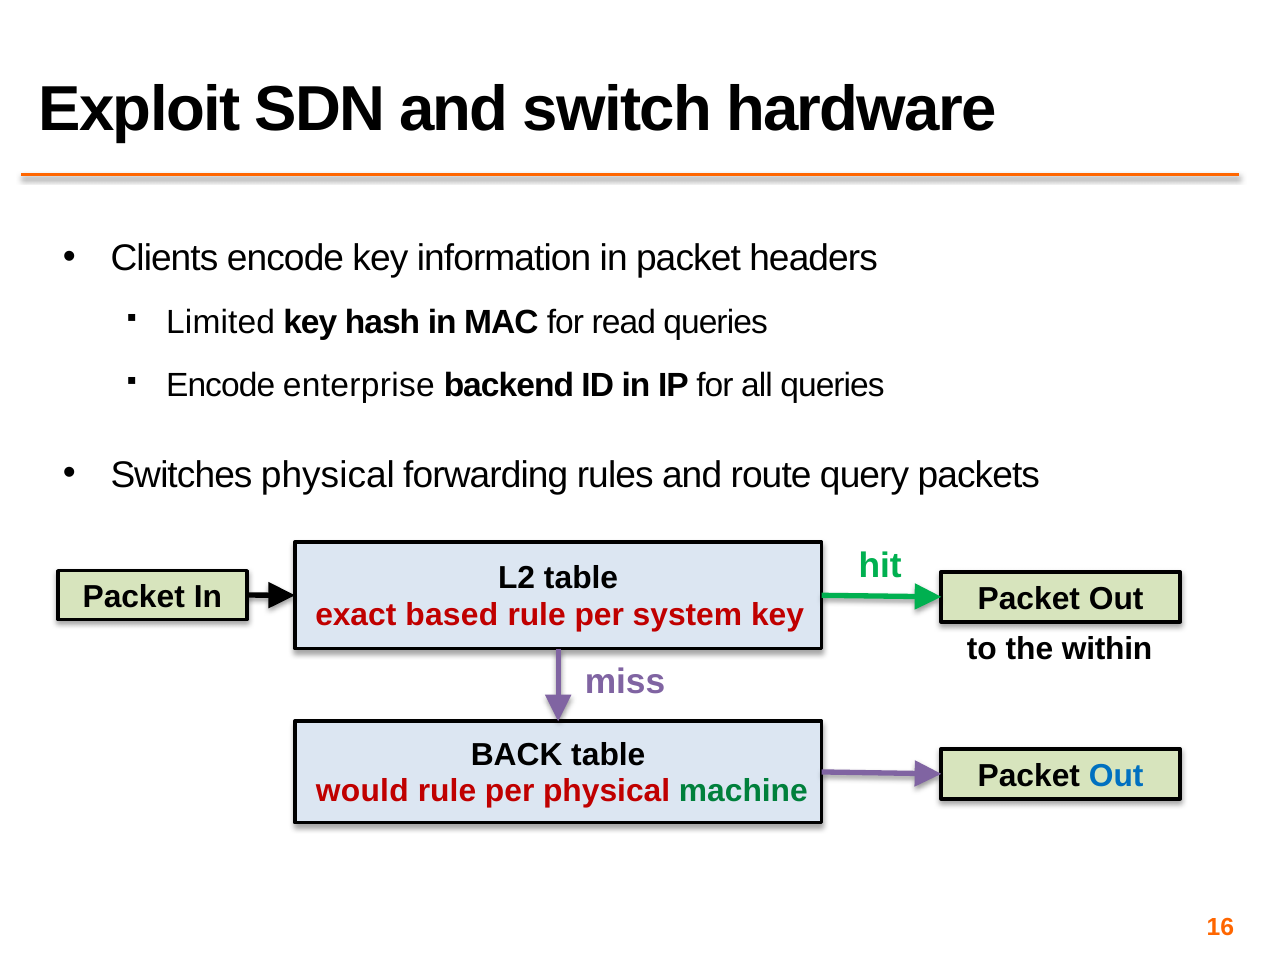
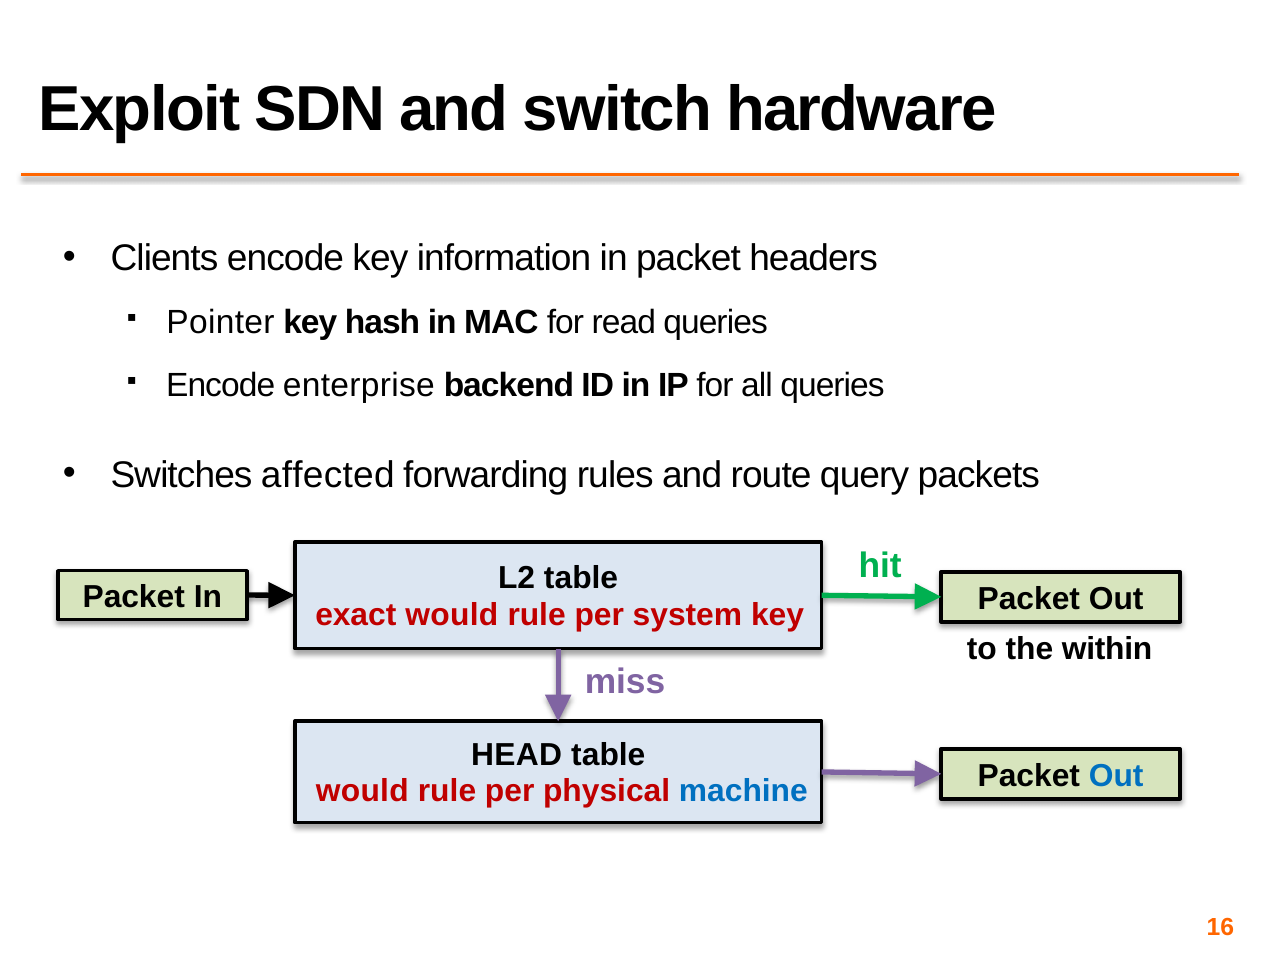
Limited: Limited -> Pointer
Switches physical: physical -> affected
exact based: based -> would
BACK: BACK -> HEAD
machine colour: green -> blue
